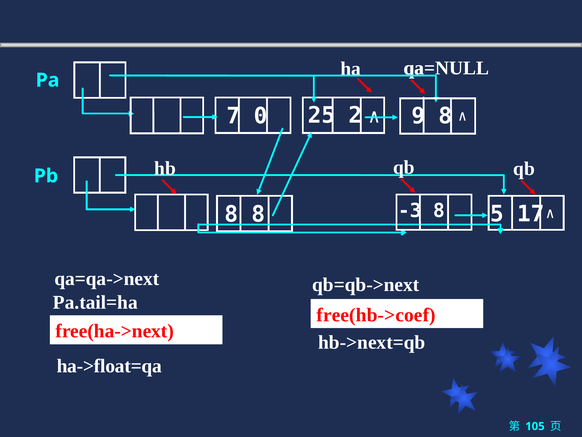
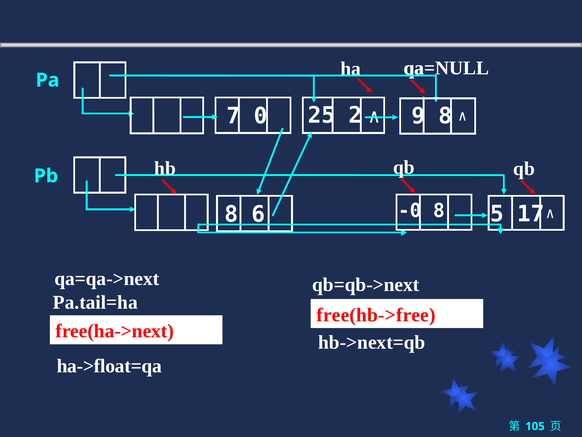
-3: -3 -> -0
8 8: 8 -> 6
free(hb->coef: free(hb->coef -> free(hb->free
